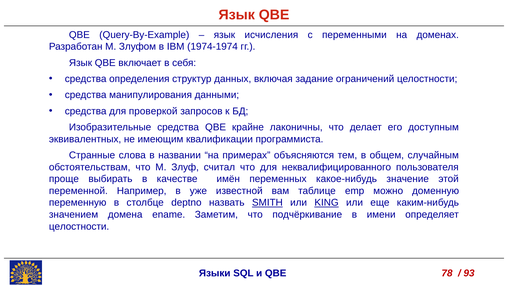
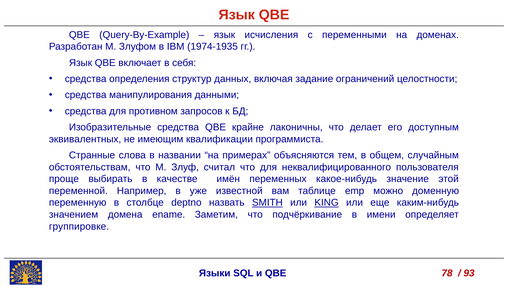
1974-1974: 1974-1974 -> 1974-1935
проверкой: проверкой -> противном
целостности at (79, 226): целостности -> группировке
